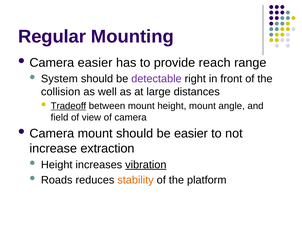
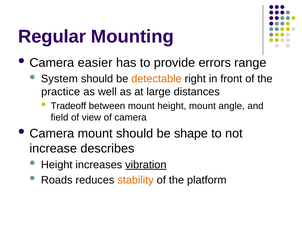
reach: reach -> errors
detectable colour: purple -> orange
collision: collision -> practice
Tradeoff underline: present -> none
be easier: easier -> shape
extraction: extraction -> describes
